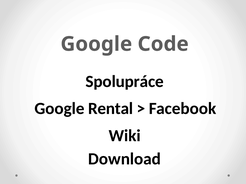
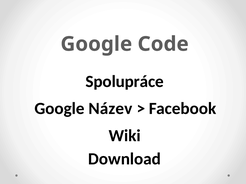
Rental: Rental -> Název
